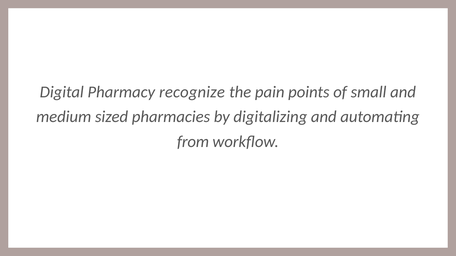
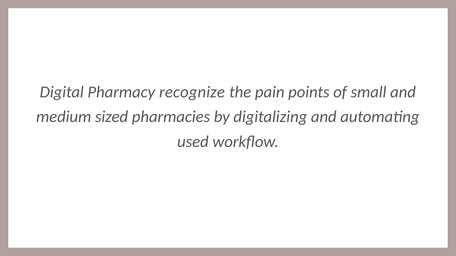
from: from -> used
